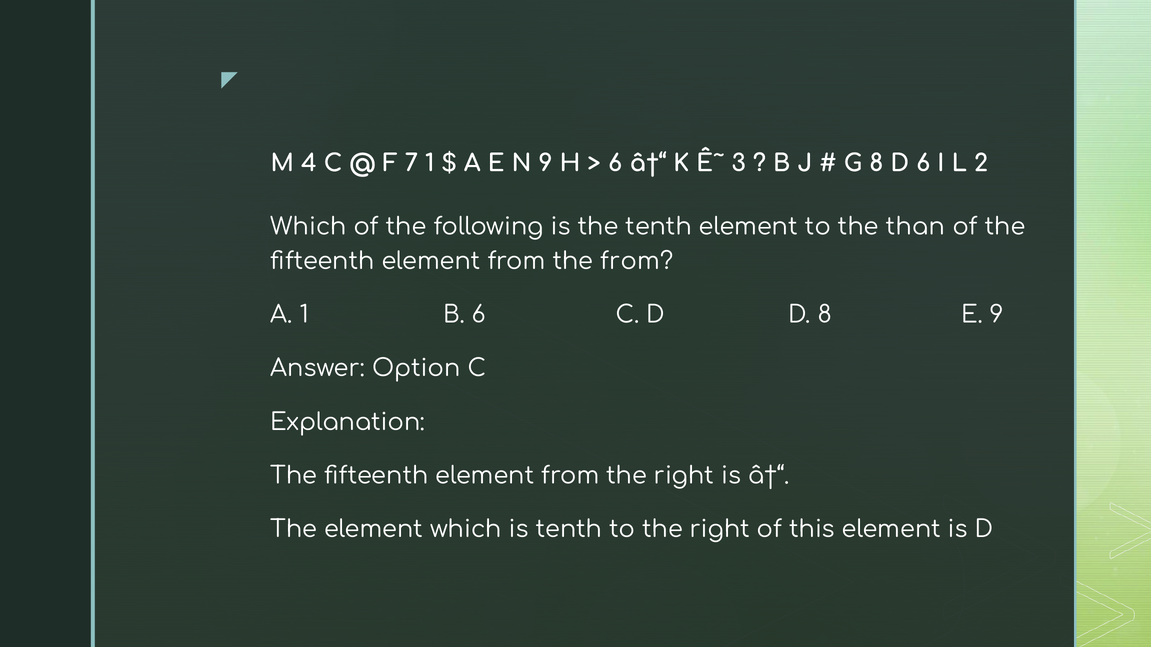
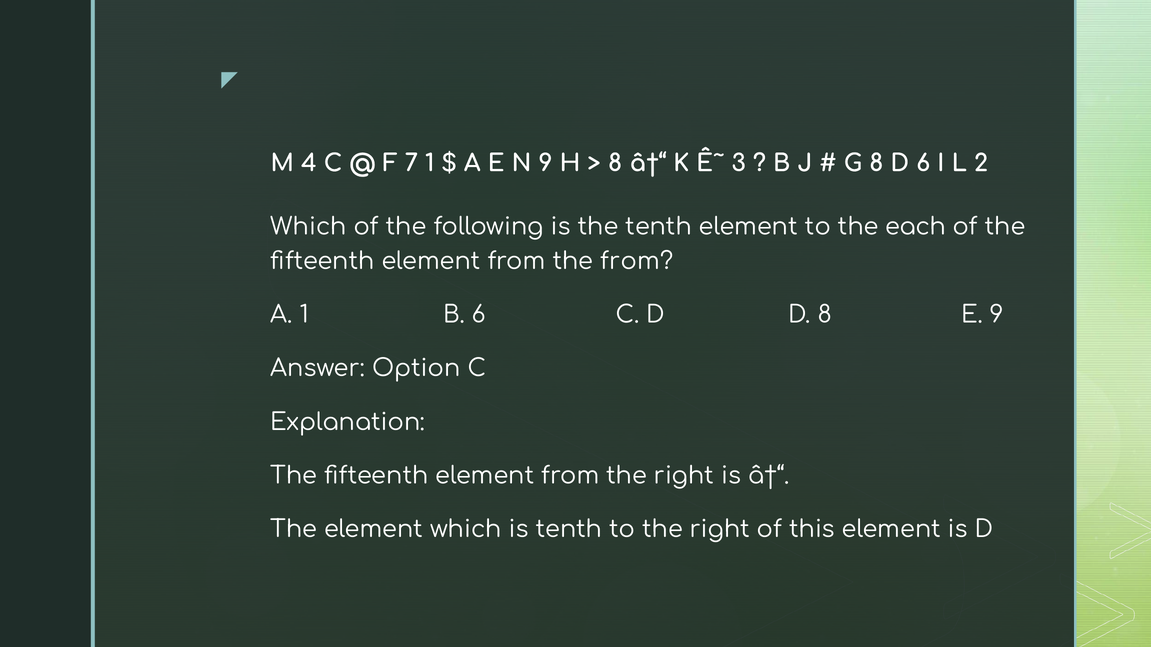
6 at (615, 163): 6 -> 8
than: than -> each
